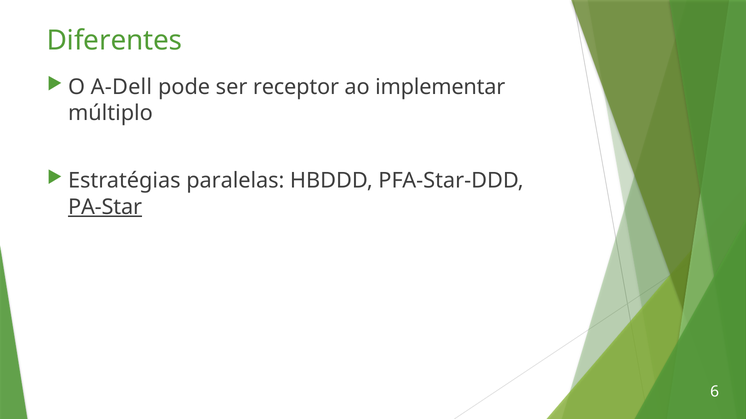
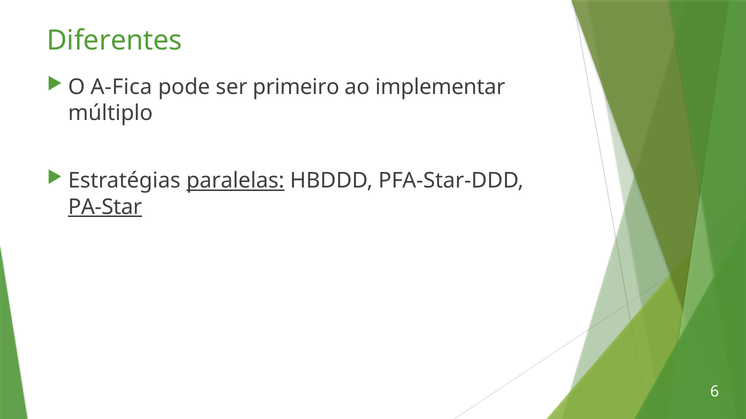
A-Dell: A-Dell -> A-Fica
receptor: receptor -> primeiro
paralelas underline: none -> present
